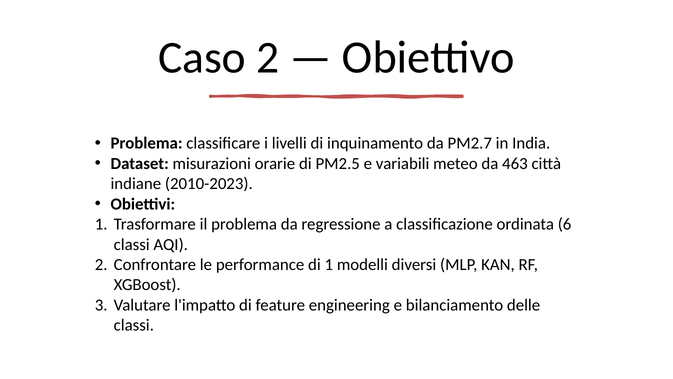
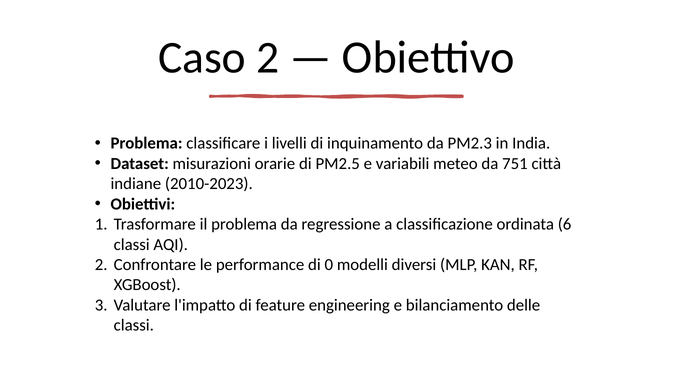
PM2.7: PM2.7 -> PM2.3
463: 463 -> 751
di 1: 1 -> 0
